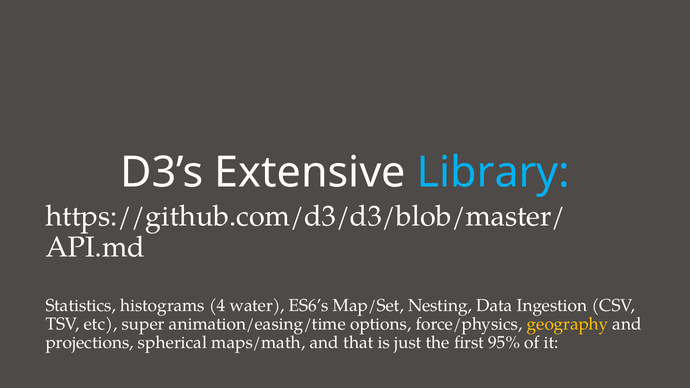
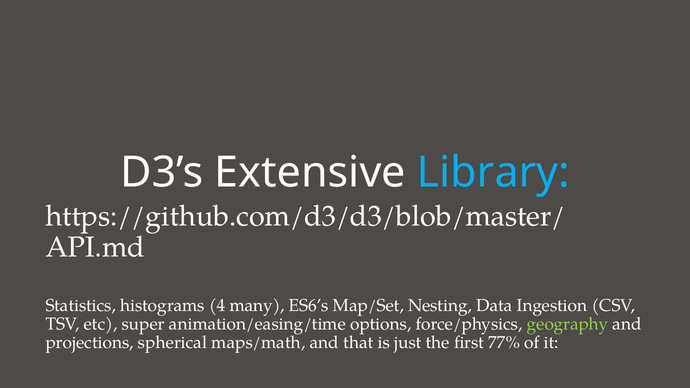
water: water -> many
geography colour: yellow -> light green
95%: 95% -> 77%
